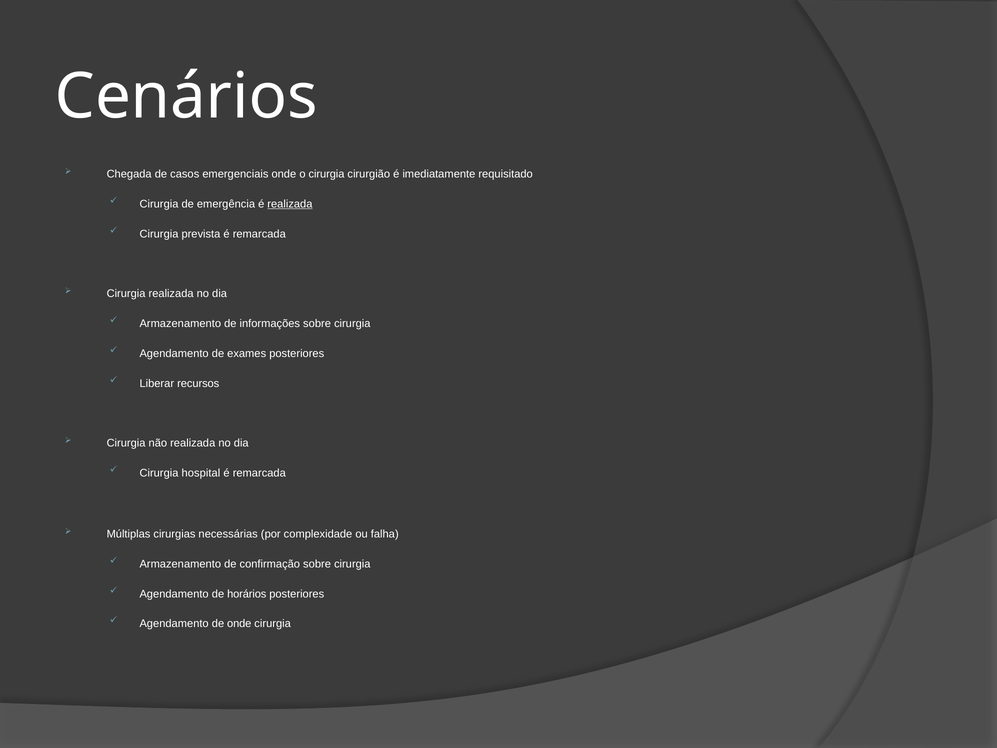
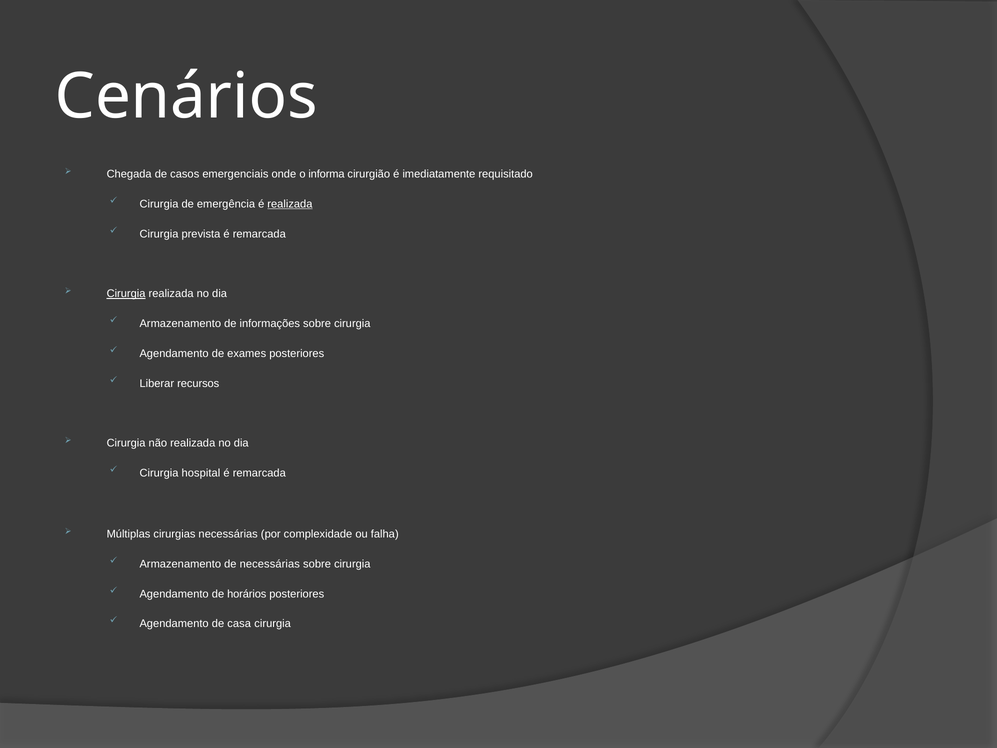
o cirurgia: cirurgia -> informa
Cirurgia at (126, 294) underline: none -> present
de confirmação: confirmação -> necessárias
de onde: onde -> casa
